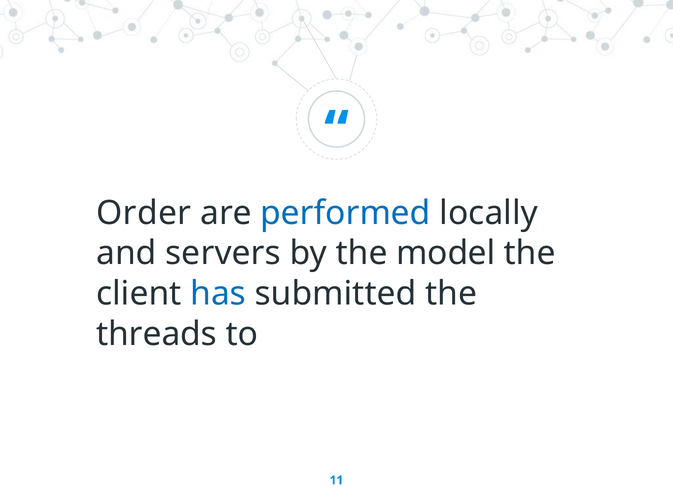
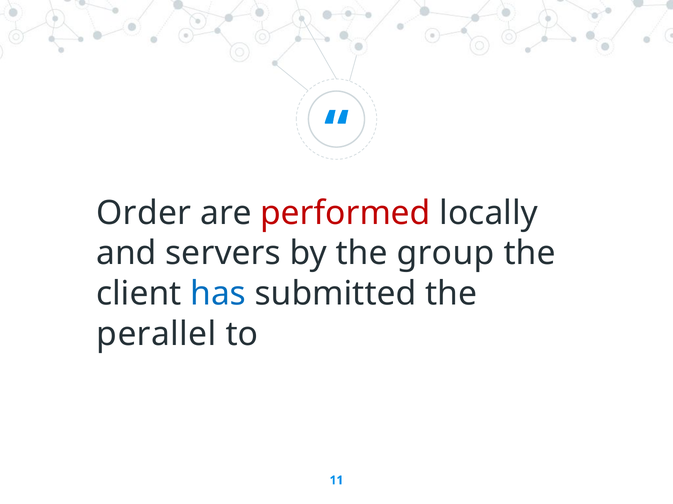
performed colour: blue -> red
model: model -> group
threads: threads -> perallel
